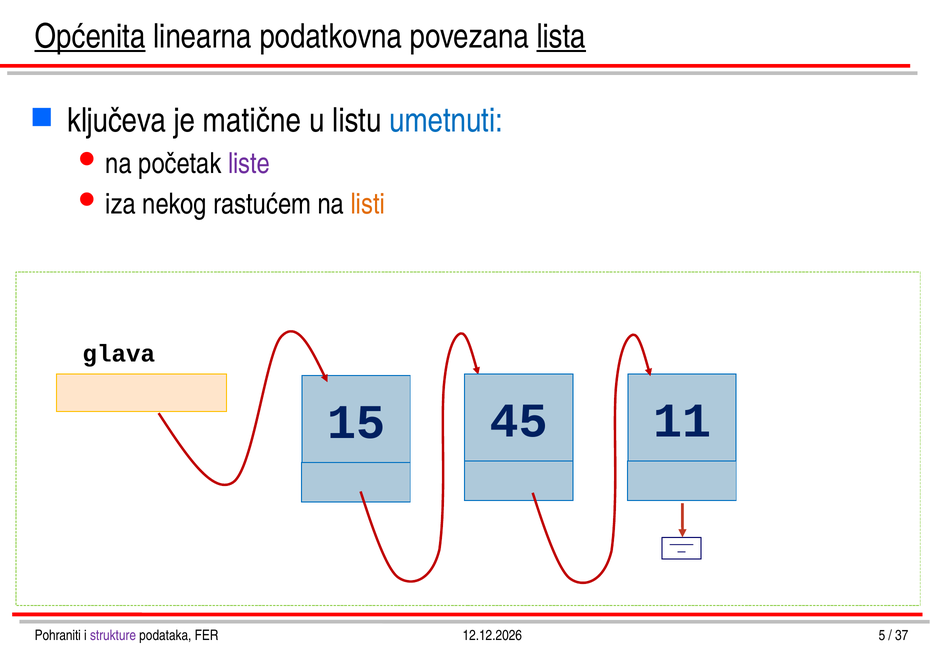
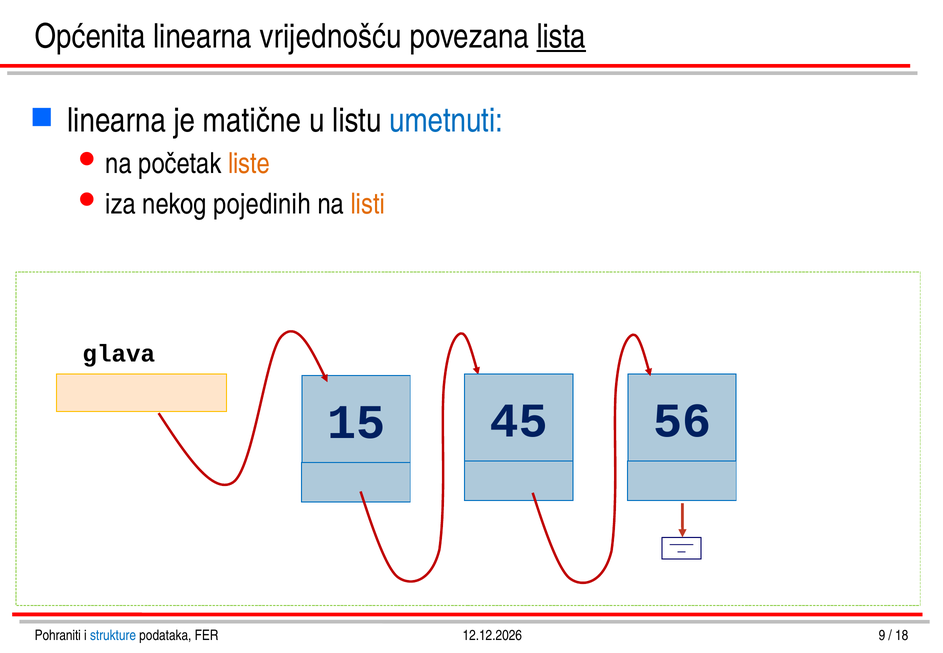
Općenita underline: present -> none
podatkovna: podatkovna -> vrijednošću
ključeva at (117, 120): ključeva -> linearna
liste colour: purple -> orange
rastućem: rastućem -> pojedinih
11: 11 -> 56
strukture colour: purple -> blue
5: 5 -> 9
37: 37 -> 18
